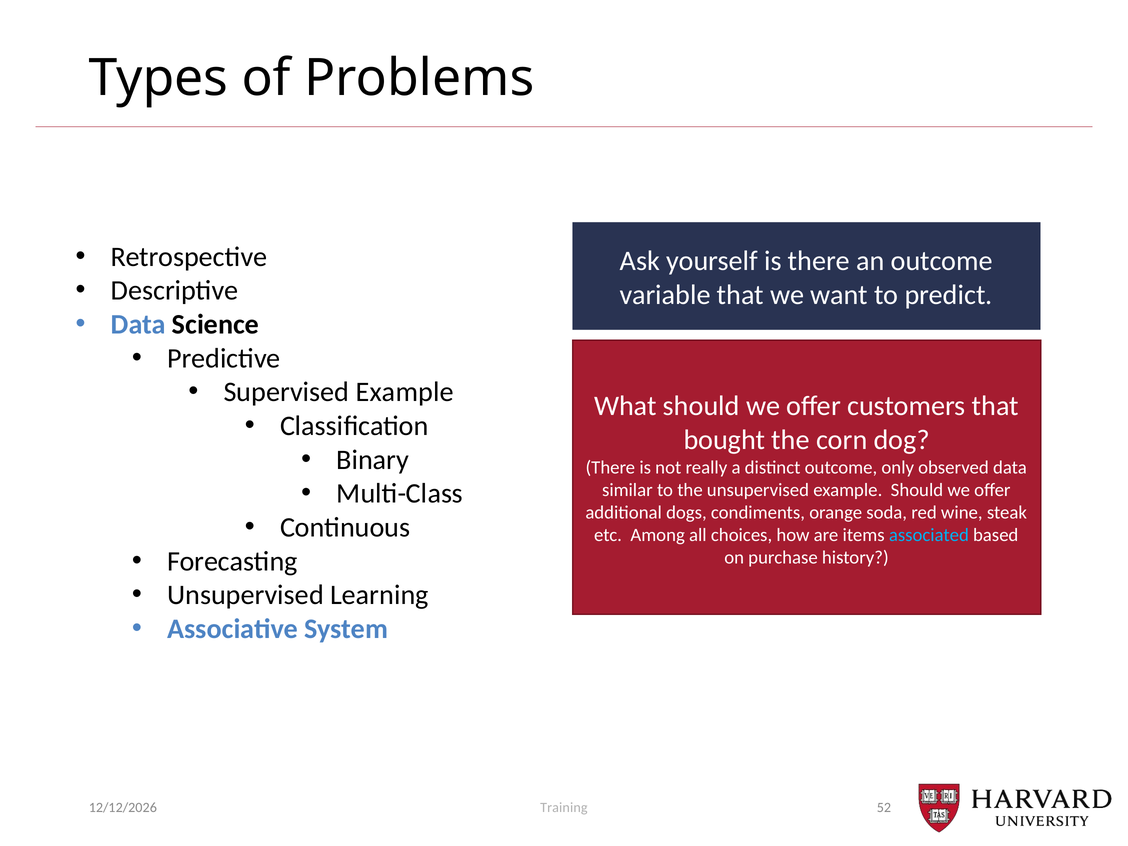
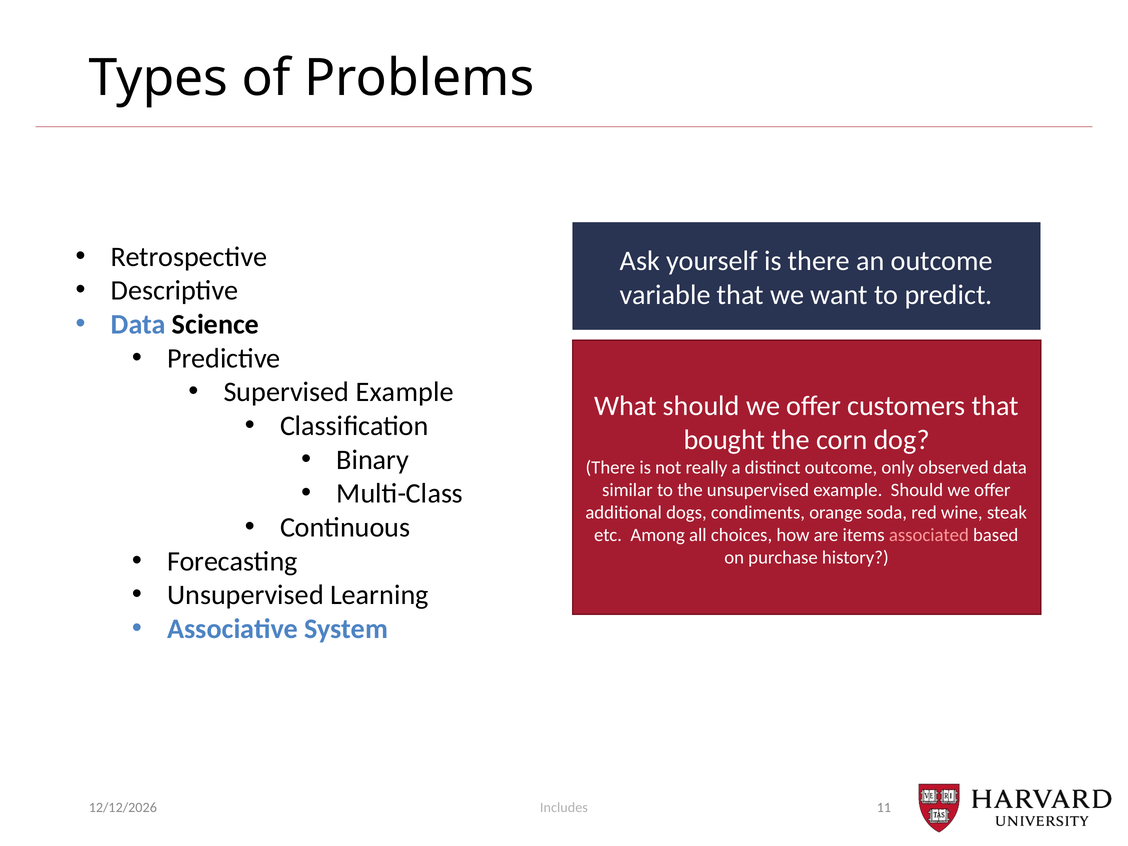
associated colour: light blue -> pink
52: 52 -> 11
Training: Training -> Includes
